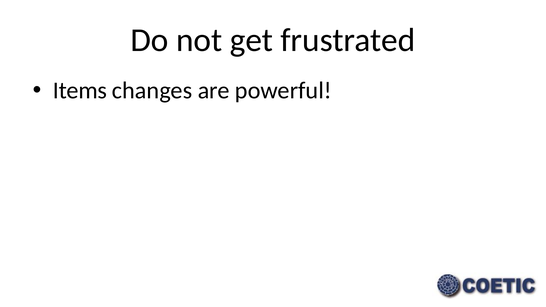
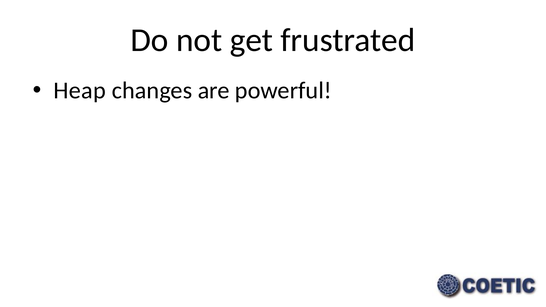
Items: Items -> Heap
